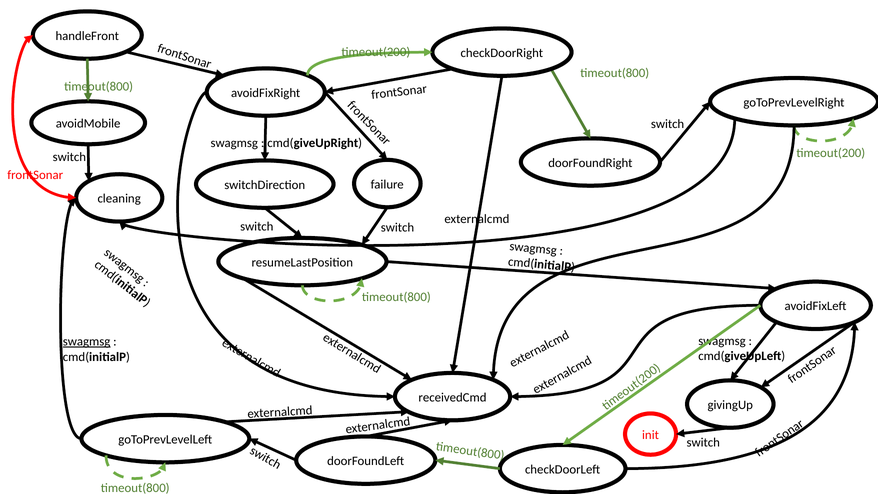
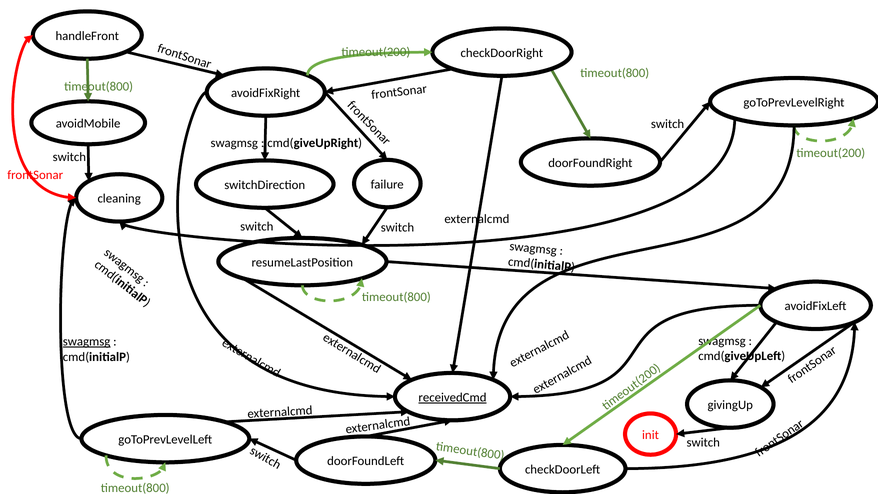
receivedCmd underline: none -> present
